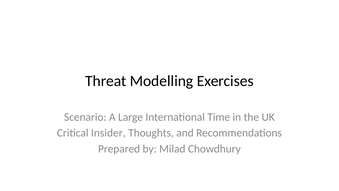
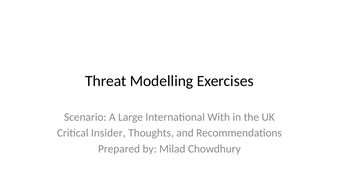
Time: Time -> With
